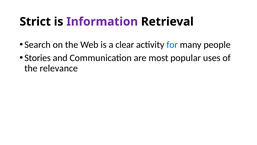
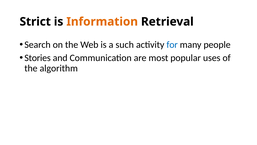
Information colour: purple -> orange
clear: clear -> such
relevance: relevance -> algorithm
